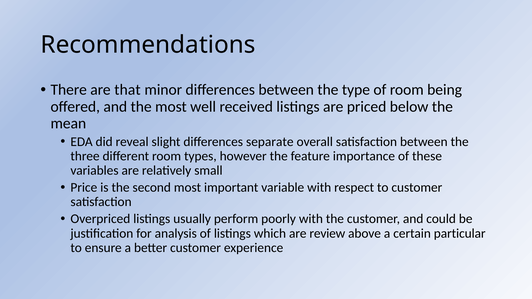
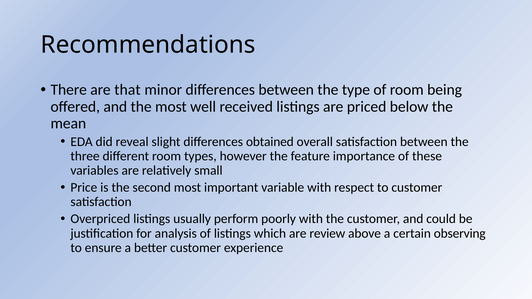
separate: separate -> obtained
particular: particular -> observing
